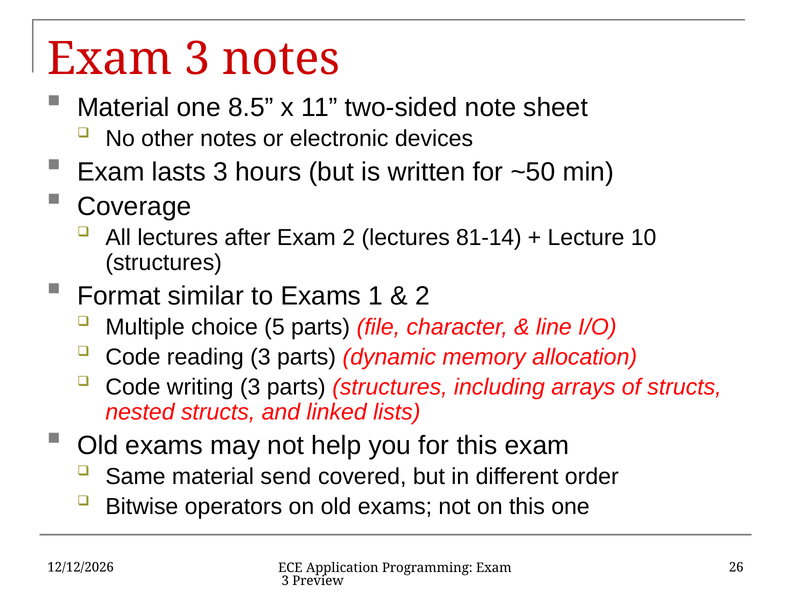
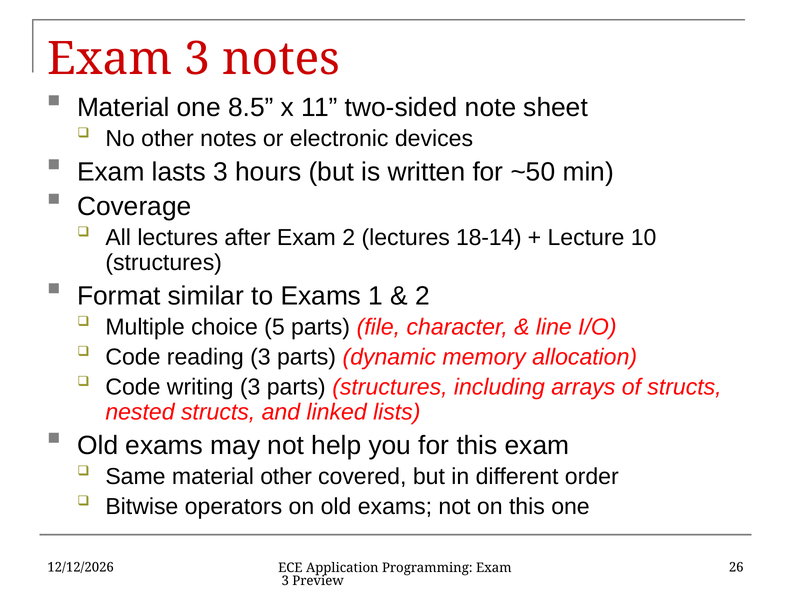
81-14: 81-14 -> 18-14
material send: send -> other
